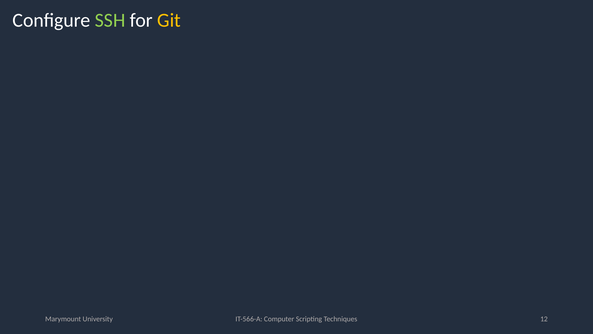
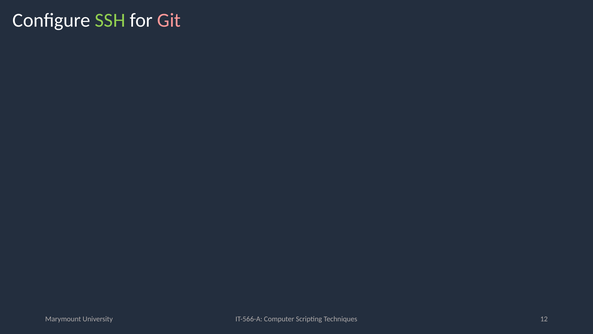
Git colour: yellow -> pink
